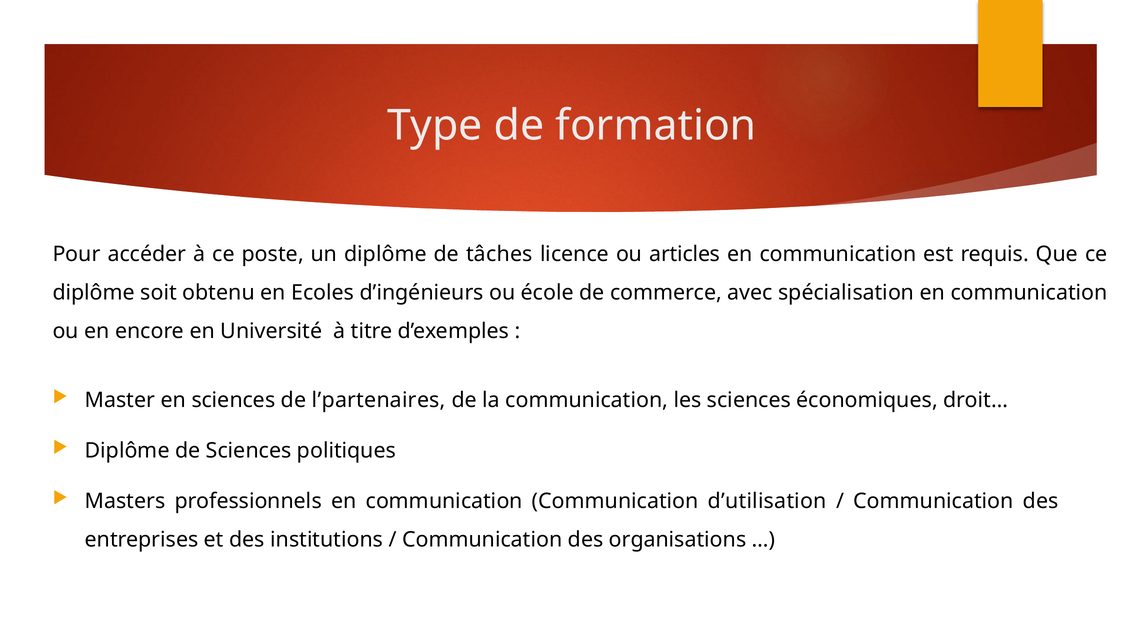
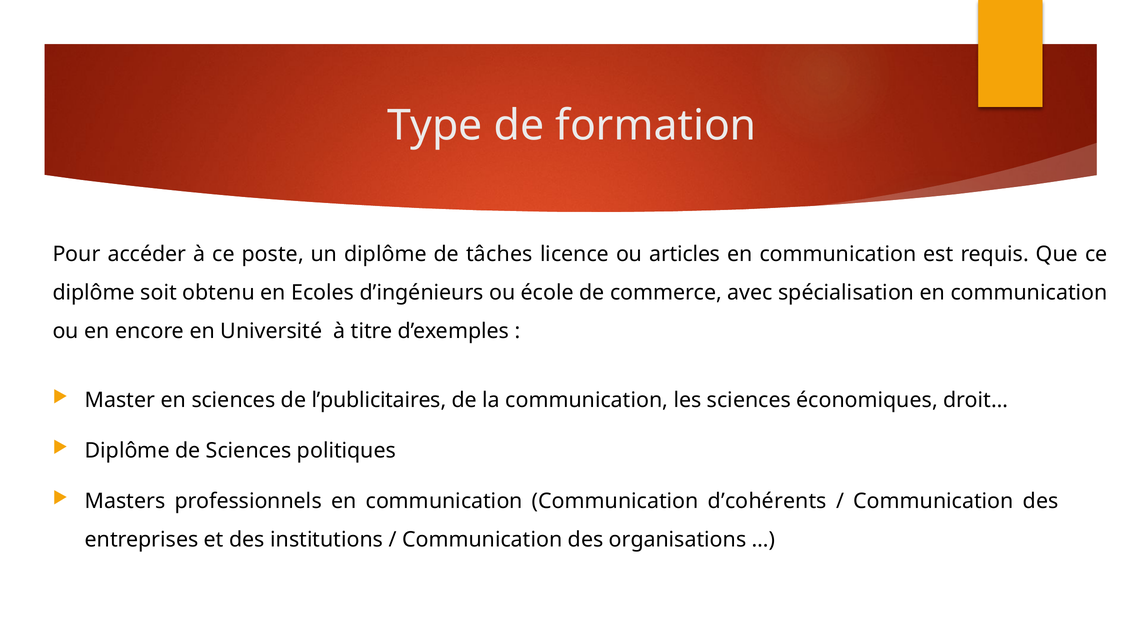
l’partenaires: l’partenaires -> l’publicitaires
d’utilisation: d’utilisation -> d’cohérents
